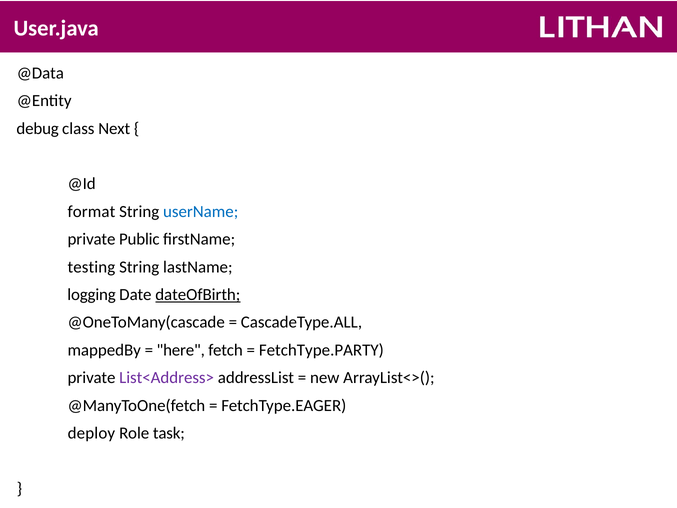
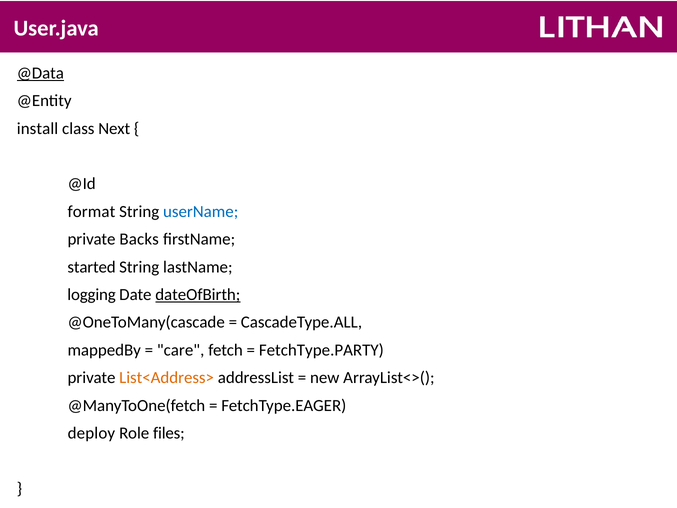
@Data underline: none -> present
debug: debug -> install
Public: Public -> Backs
testing: testing -> started
here: here -> care
List<Address> colour: purple -> orange
task: task -> files
